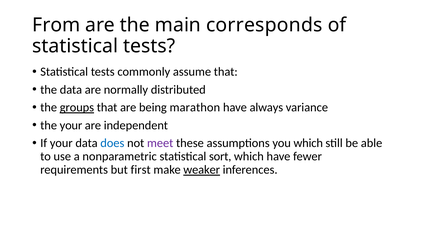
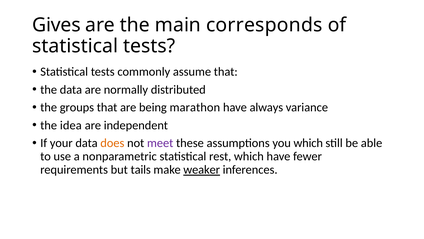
From: From -> Gives
groups underline: present -> none
the your: your -> idea
does colour: blue -> orange
sort: sort -> rest
first: first -> tails
